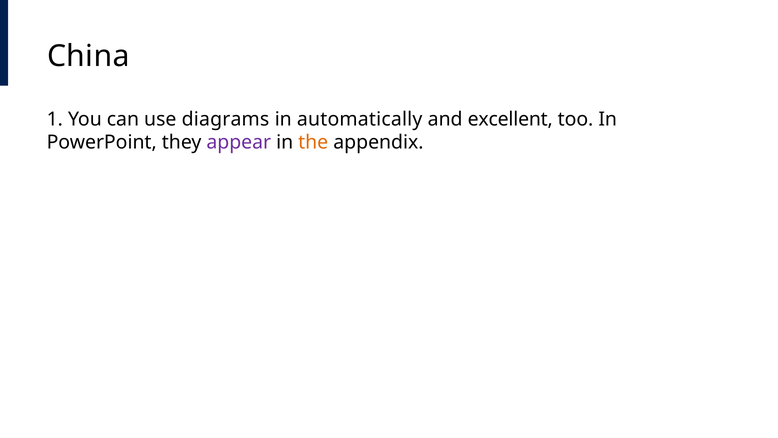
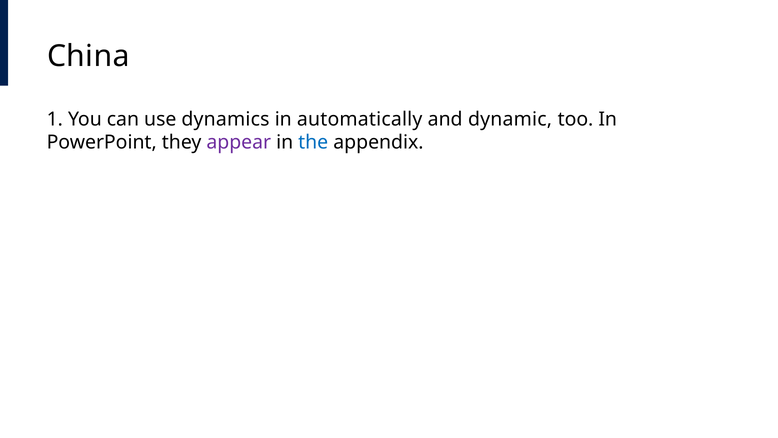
diagrams: diagrams -> dynamics
excellent: excellent -> dynamic
the colour: orange -> blue
